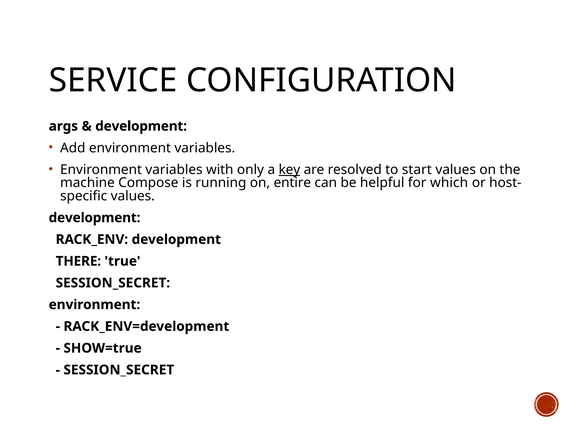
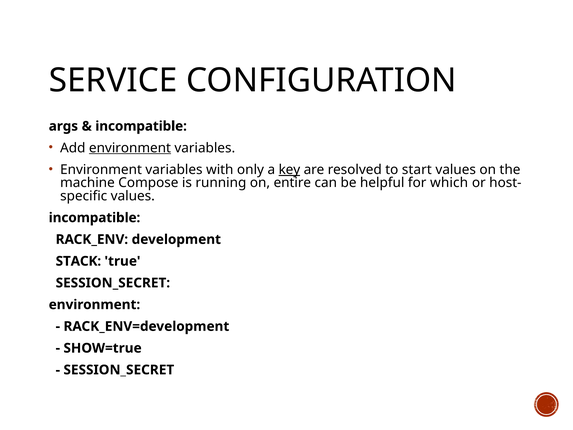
development at (141, 126): development -> incompatible
environment at (130, 148) underline: none -> present
development at (95, 218): development -> incompatible
THERE: THERE -> STACK
